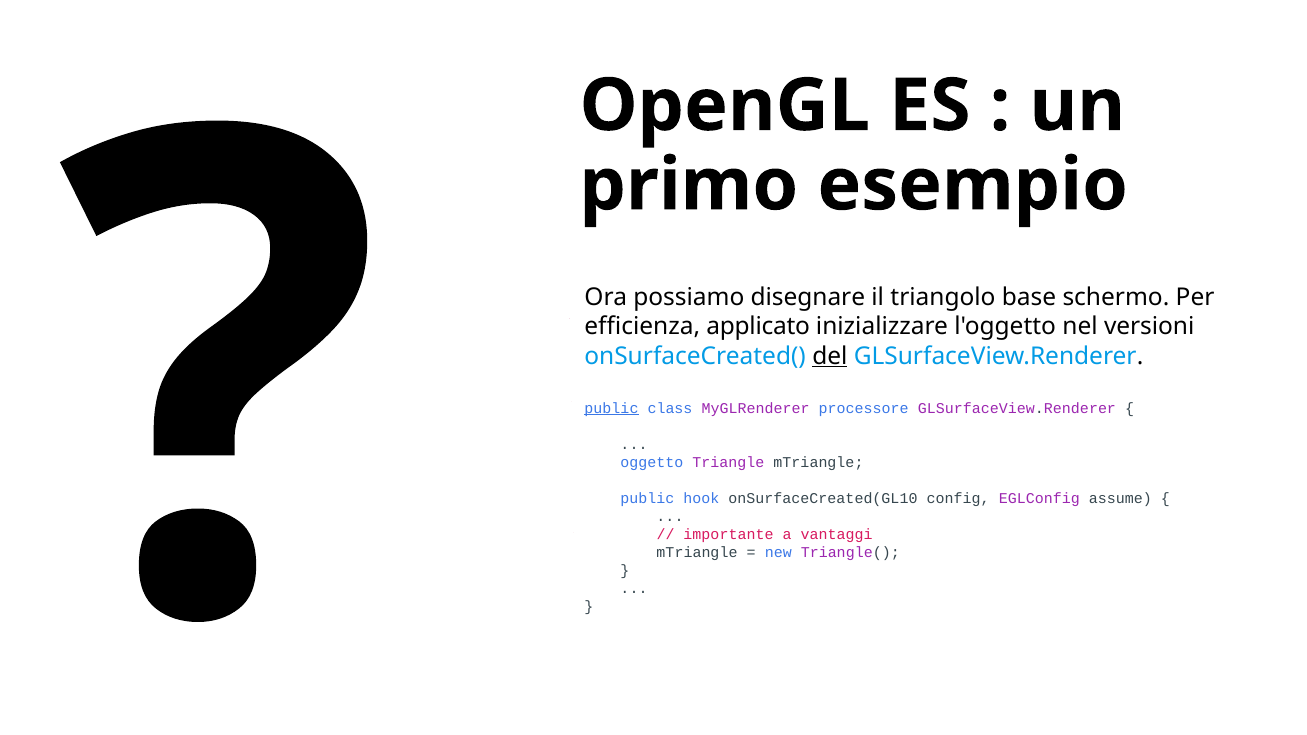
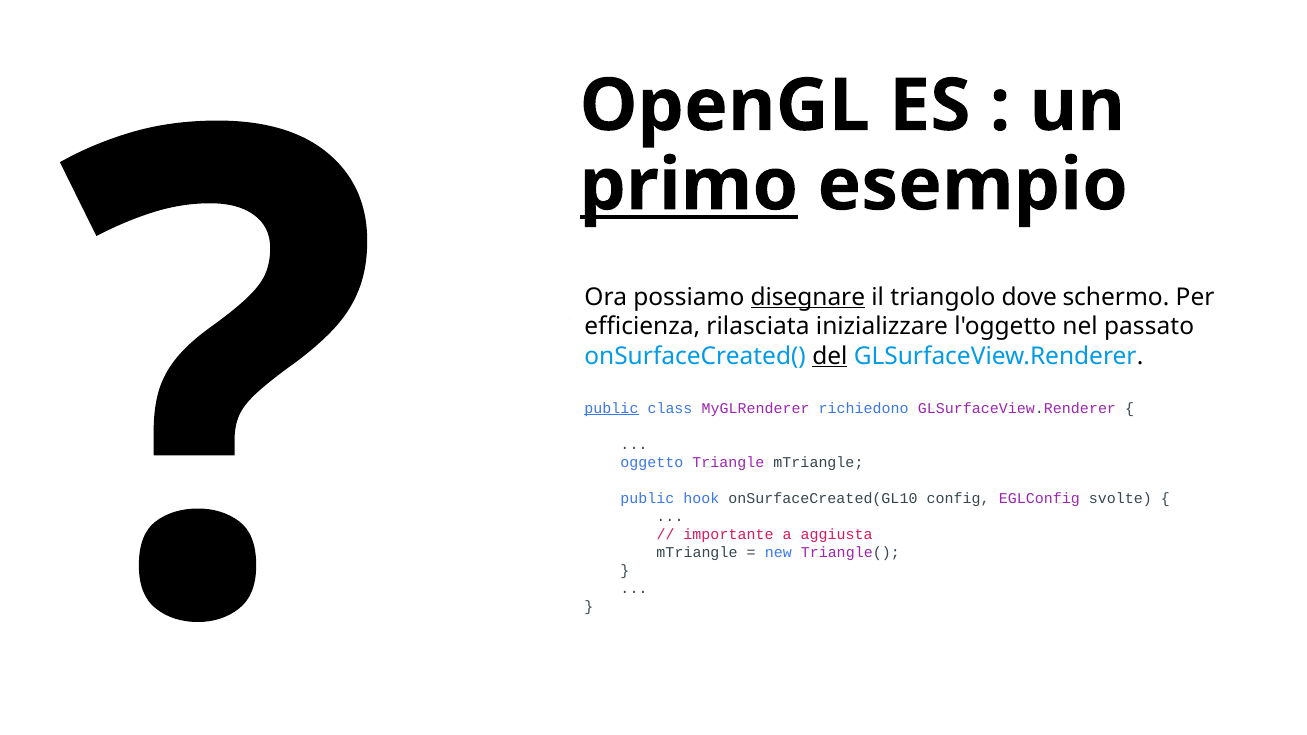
primo underline: none -> present
disegnare underline: none -> present
base: base -> dove
applicato: applicato -> rilasciata
versioni: versioni -> passato
processore: processore -> richiedono
assume: assume -> svolte
vantaggi: vantaggi -> aggiusta
